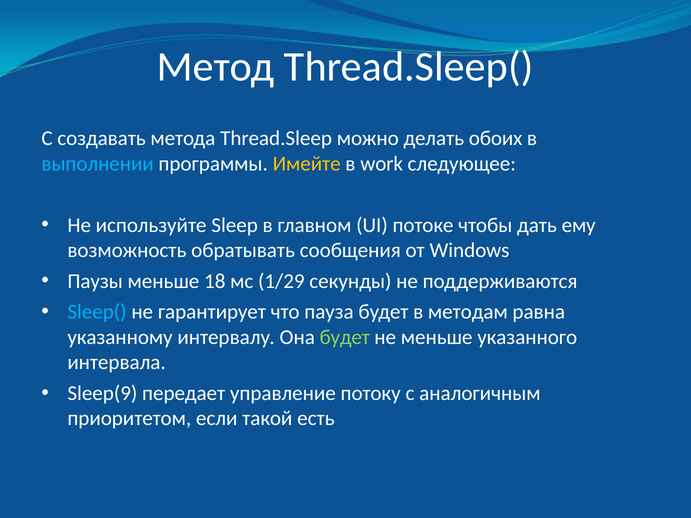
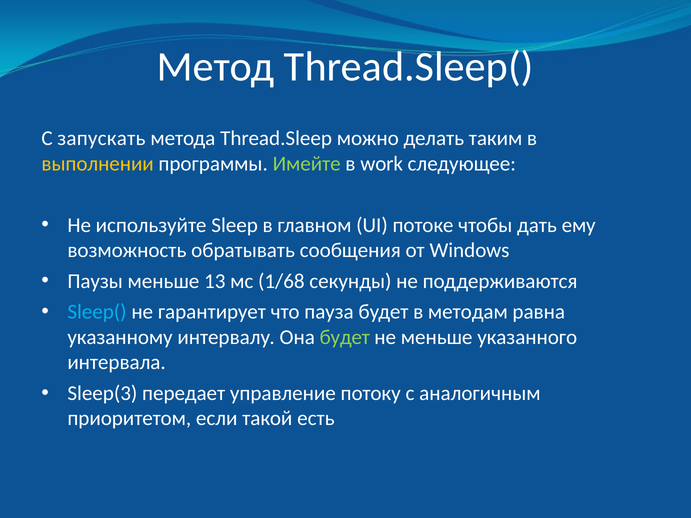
создавать: создавать -> запускать
обоих: обоих -> таким
выполнении colour: light blue -> yellow
Имейте colour: yellow -> light green
18: 18 -> 13
1/29: 1/29 -> 1/68
Sleep(9: Sleep(9 -> Sleep(3
